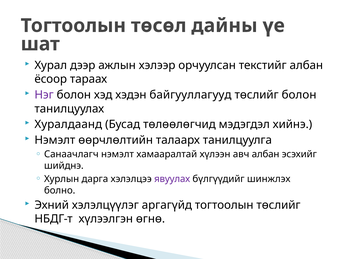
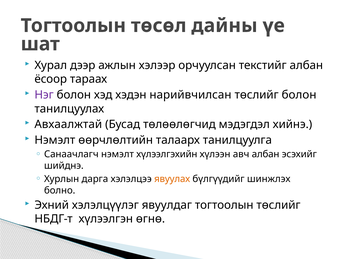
байгууллагууд: байгууллагууд -> нарийвчилсан
Хуралдаанд: Хуралдаанд -> Авхаалжтай
хамааралтай: хамааралтай -> хүлээлгэхийн
явуулах colour: purple -> orange
аргагүйд: аргагүйд -> явуулдаг
